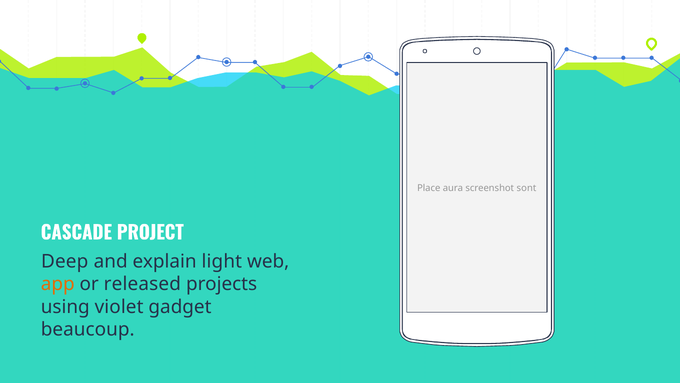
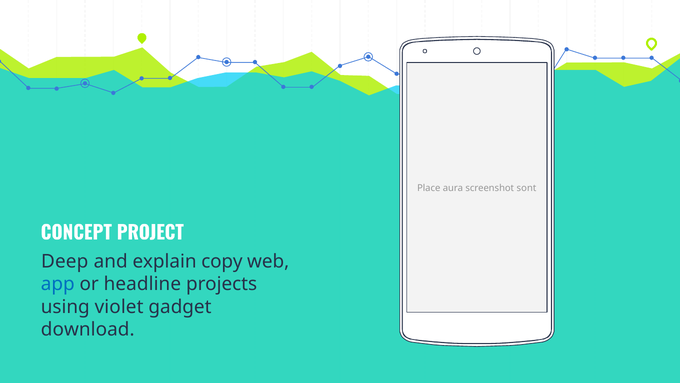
CASCADE: CASCADE -> CONCEPT
light: light -> copy
app colour: orange -> blue
released: released -> headline
beaucoup: beaucoup -> download
